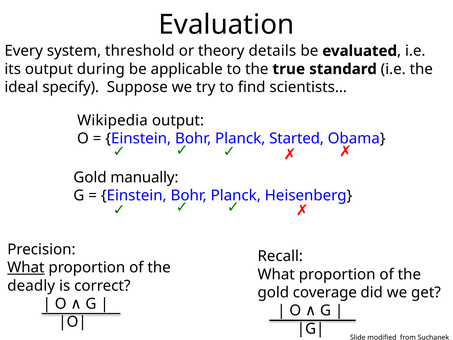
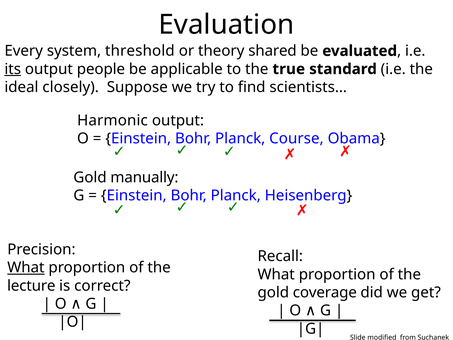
details: details -> shared
its underline: none -> present
during: during -> people
specify: specify -> closely
Wikipedia: Wikipedia -> Harmonic
Started: Started -> Course
deadly: deadly -> lecture
